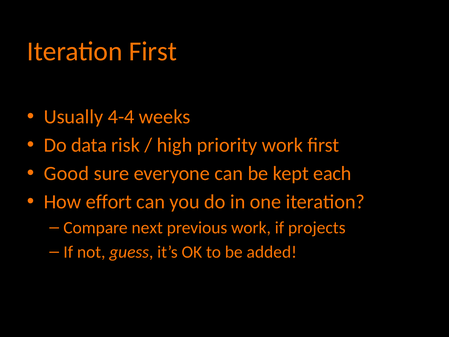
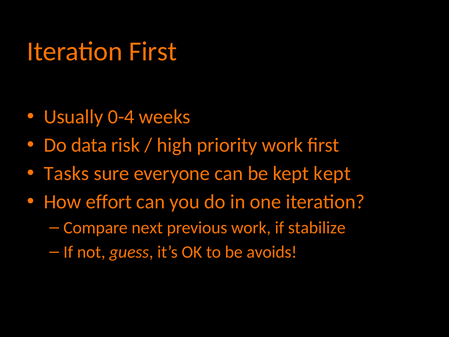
4-4: 4-4 -> 0-4
Good: Good -> Tasks
kept each: each -> kept
projects: projects -> stabilize
added: added -> avoids
